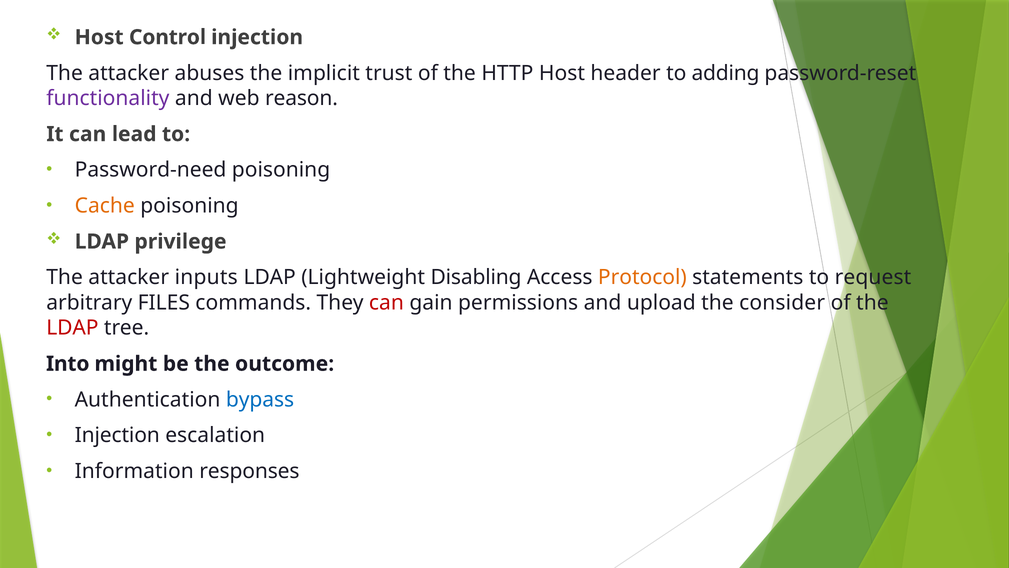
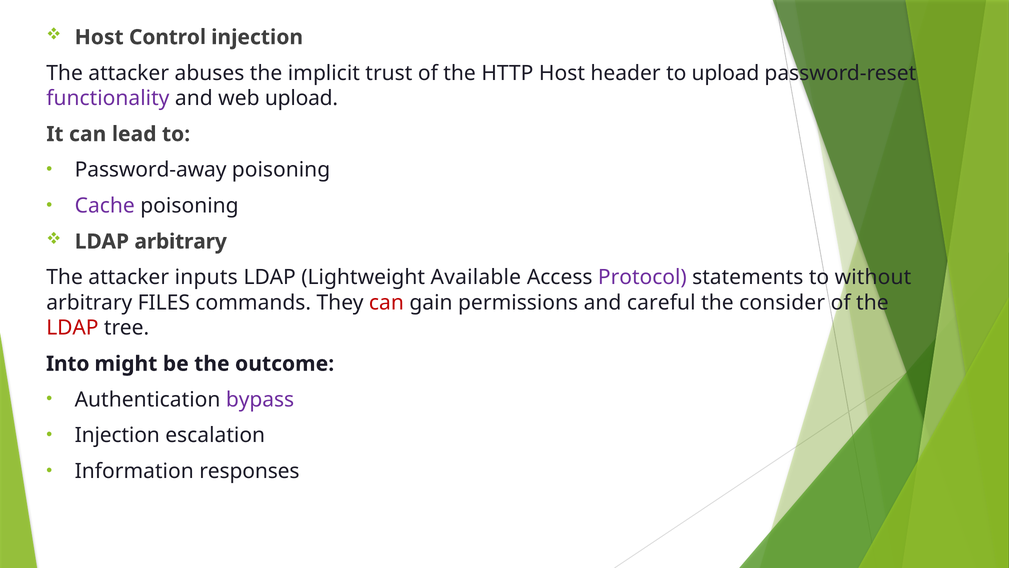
to adding: adding -> upload
web reason: reason -> upload
Password-need: Password-need -> Password-away
Cache colour: orange -> purple
LDAP privilege: privilege -> arbitrary
Disabling: Disabling -> Available
Protocol colour: orange -> purple
request: request -> without
upload: upload -> careful
bypass colour: blue -> purple
